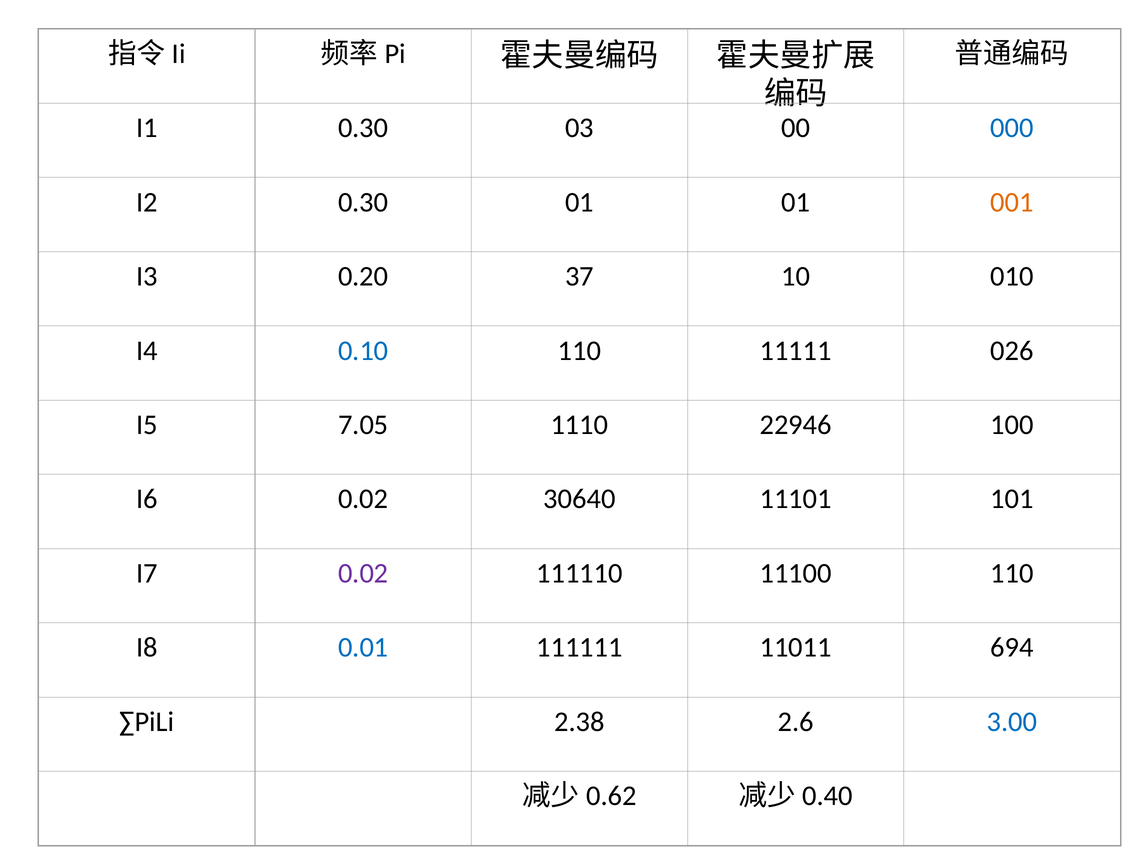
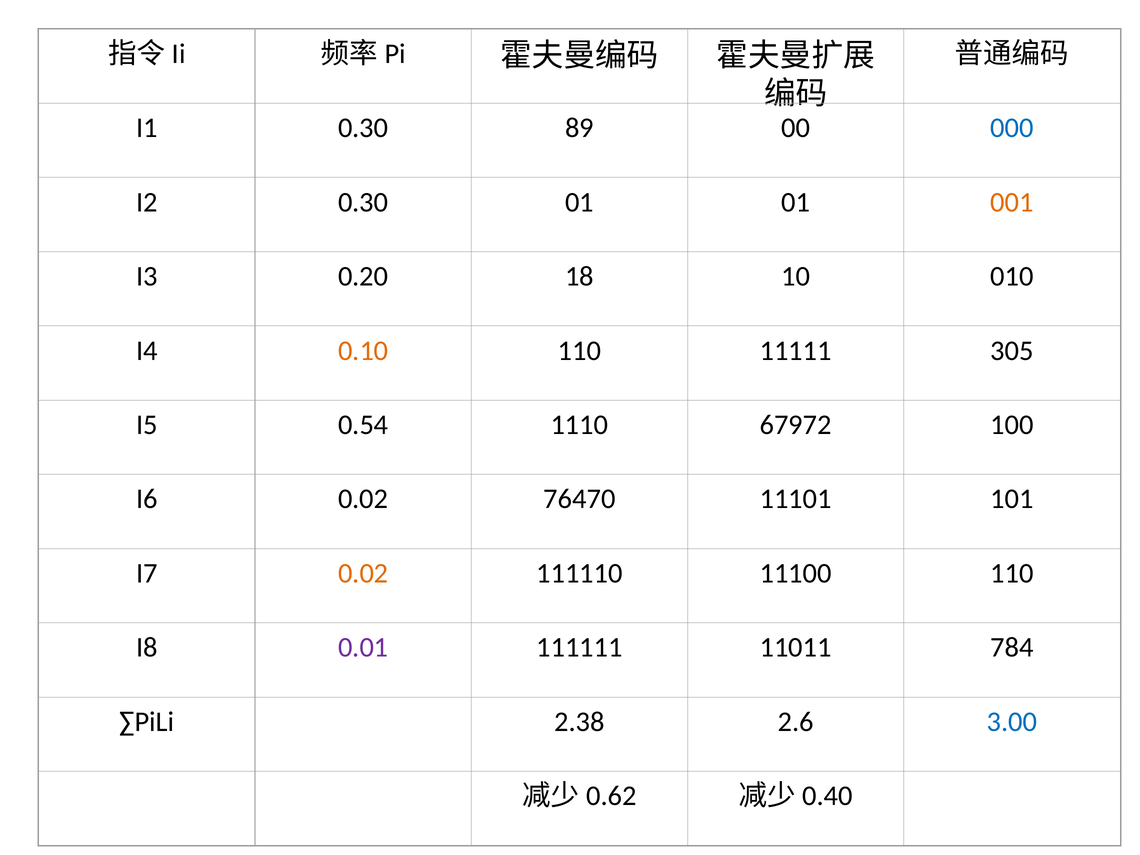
03: 03 -> 89
37: 37 -> 18
0.10 colour: blue -> orange
026: 026 -> 305
7.05: 7.05 -> 0.54
22946: 22946 -> 67972
30640: 30640 -> 76470
0.02 at (363, 573) colour: purple -> orange
0.01 colour: blue -> purple
694: 694 -> 784
